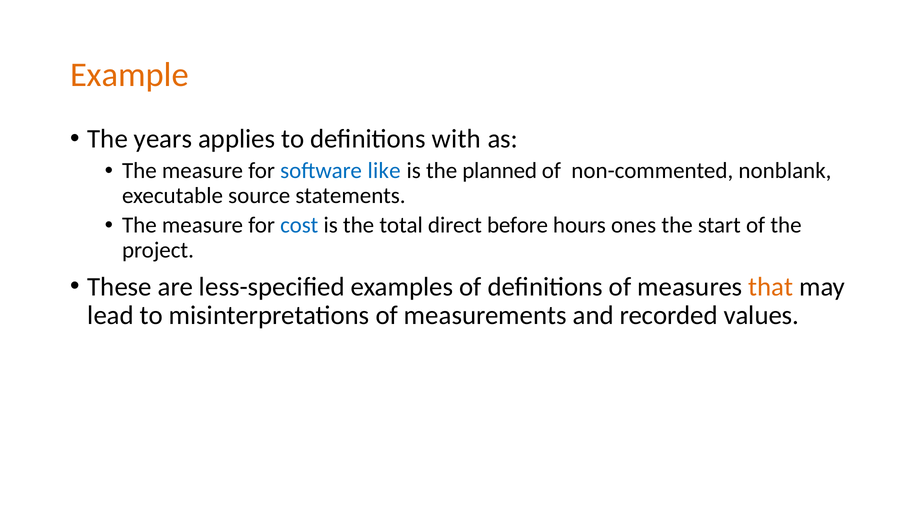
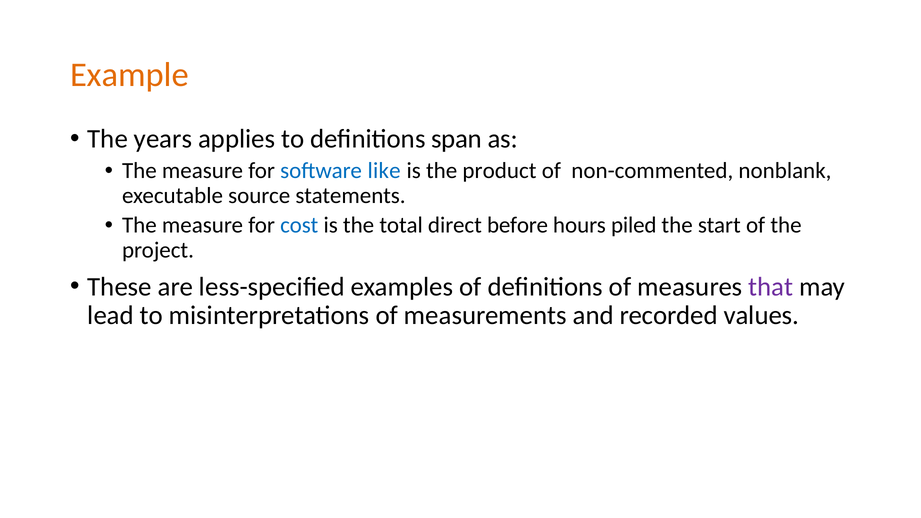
with: with -> span
planned: planned -> product
ones: ones -> piled
that colour: orange -> purple
